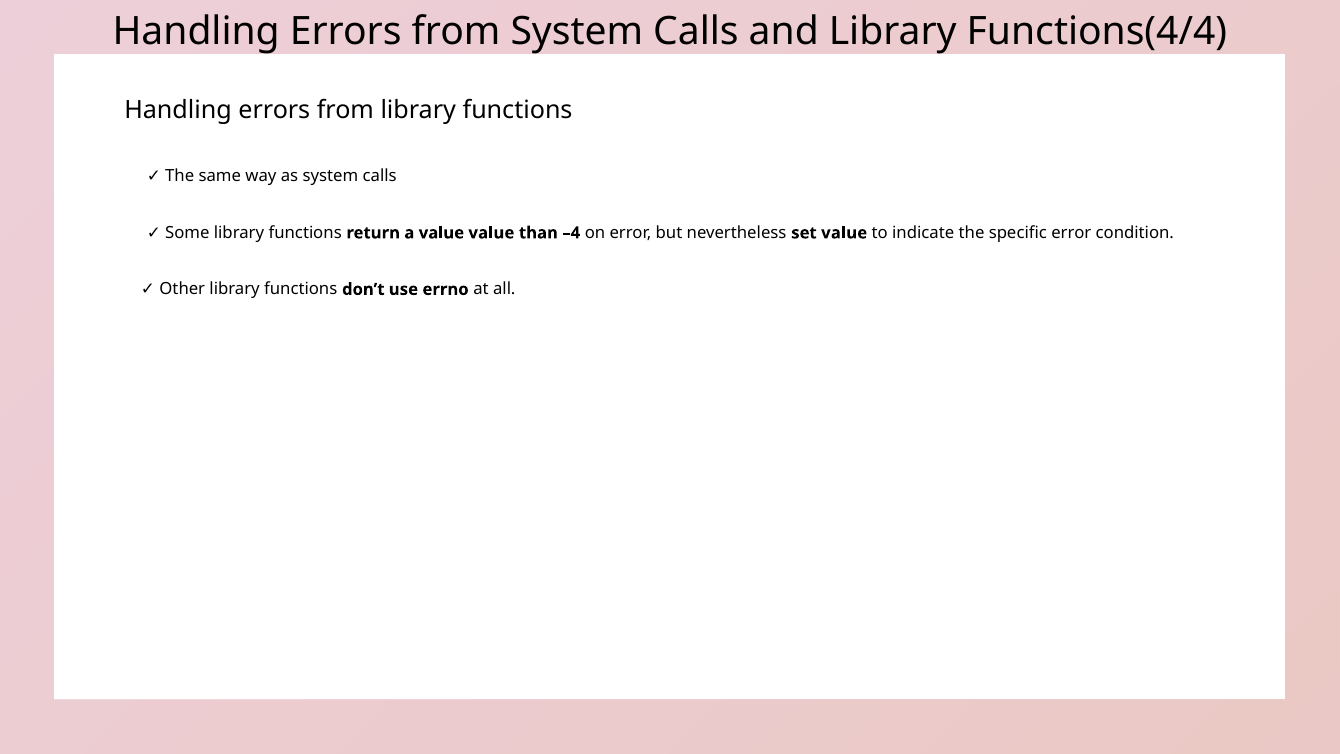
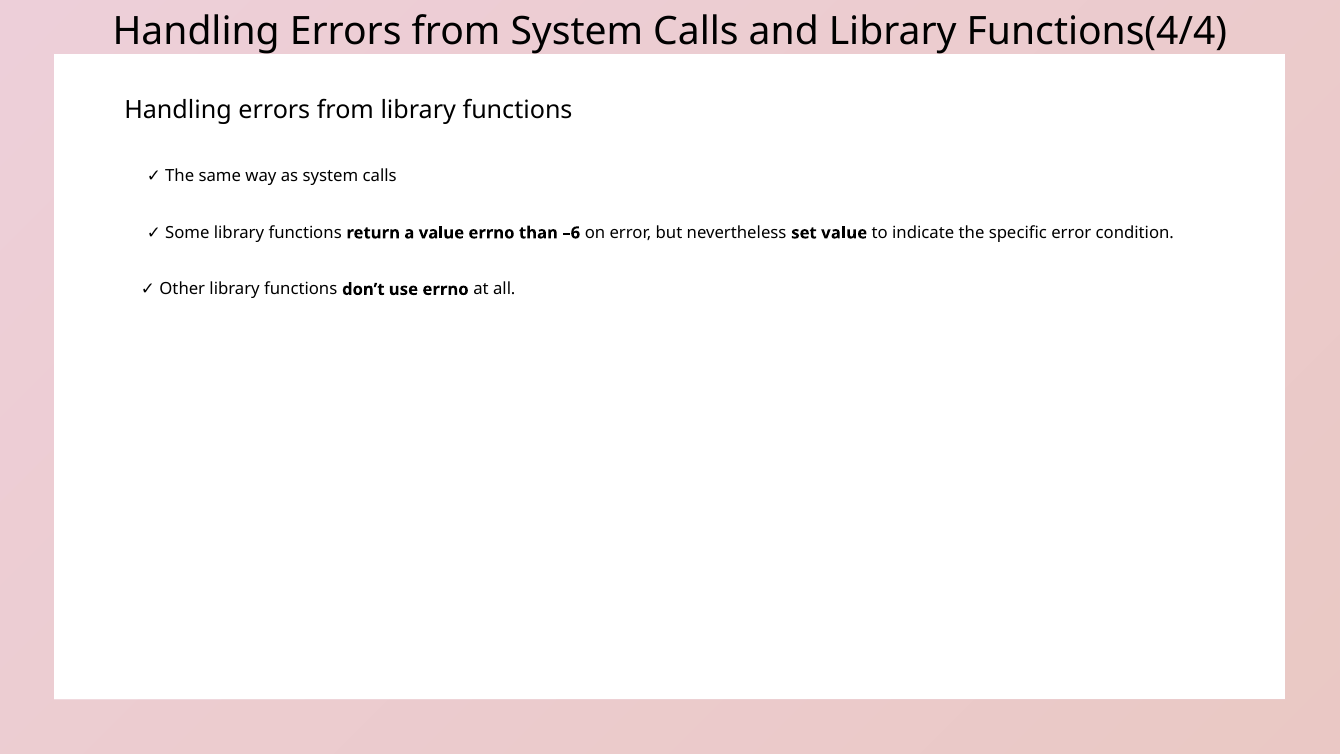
value value: value -> errno
–4: –4 -> –6
